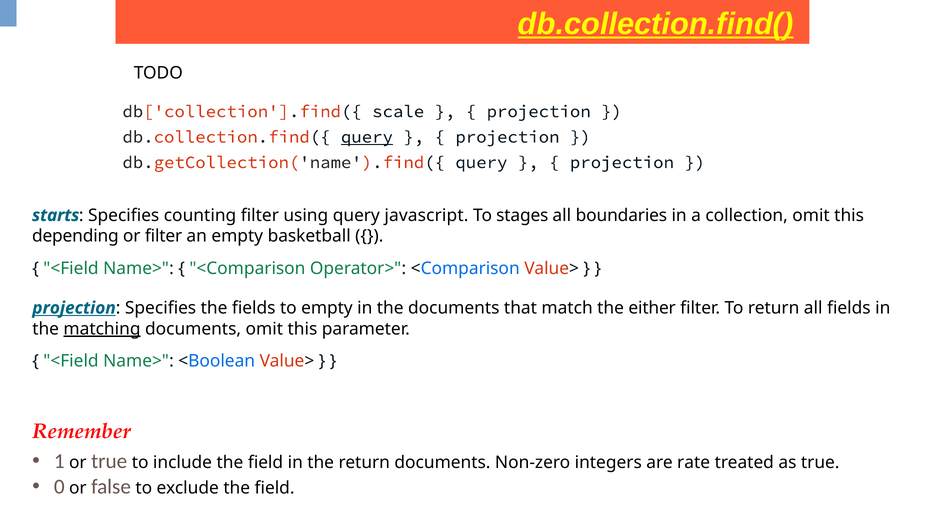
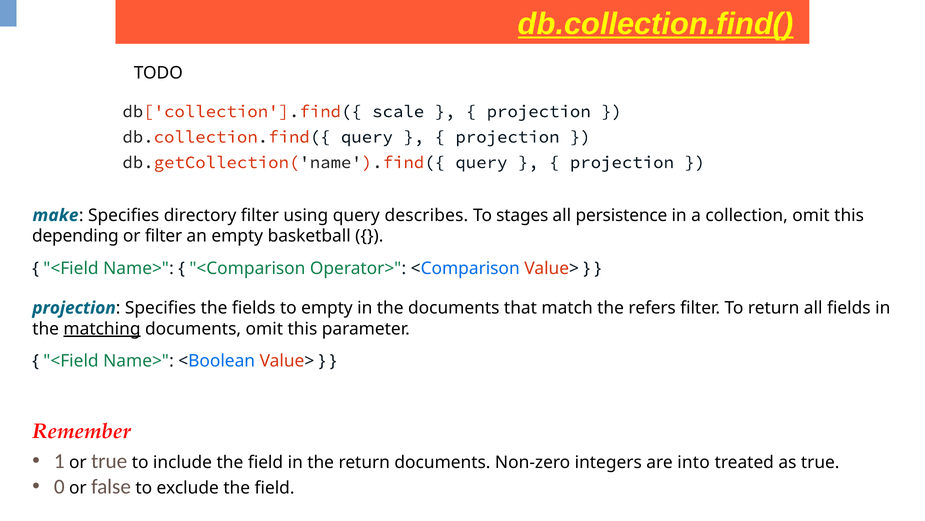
query at (367, 137) underline: present -> none
starts: starts -> make
counting: counting -> directory
javascript: javascript -> describes
boundaries: boundaries -> persistence
projection at (74, 308) underline: present -> none
either: either -> refers
rate: rate -> into
